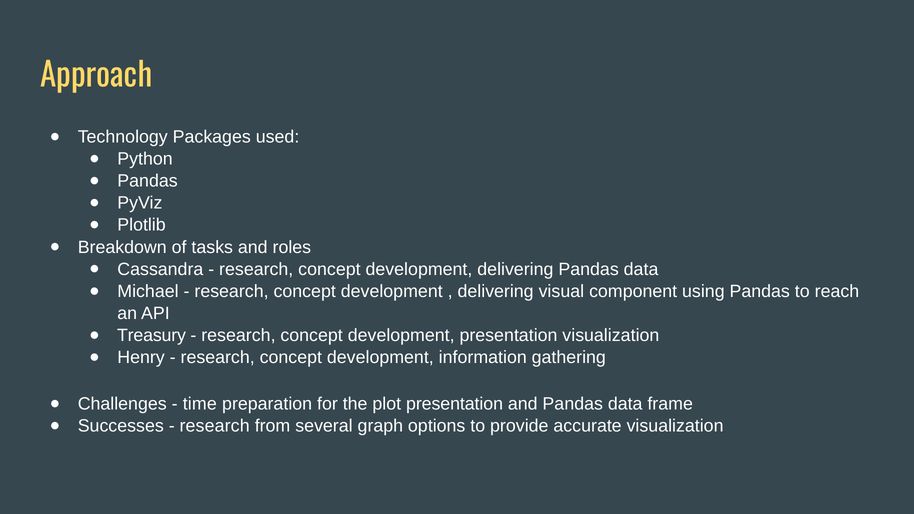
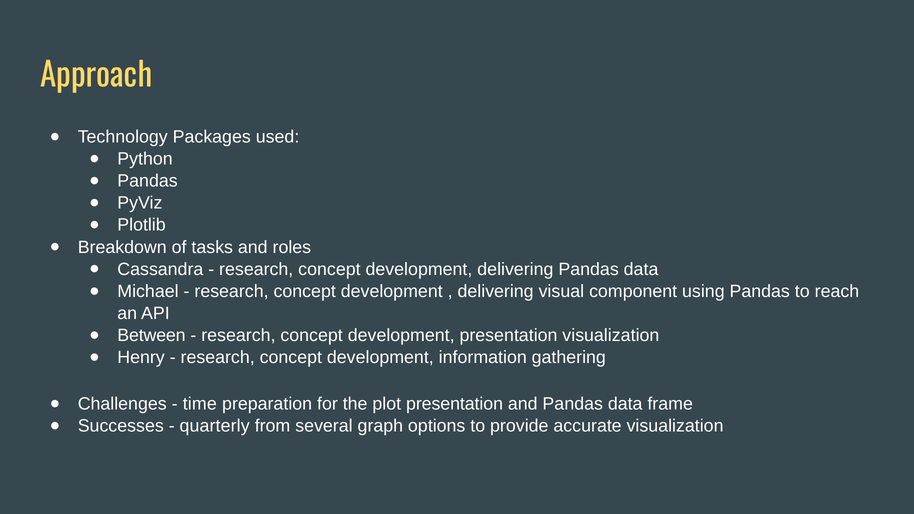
Treasury: Treasury -> Between
research at (215, 426): research -> quarterly
